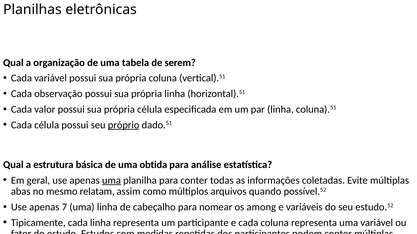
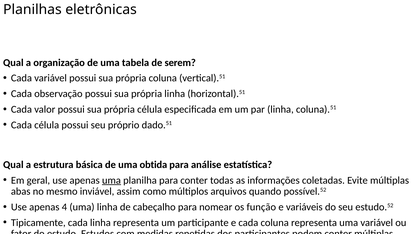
próprio underline: present -> none
relatam: relatam -> inviável
7: 7 -> 4
os among: among -> função
